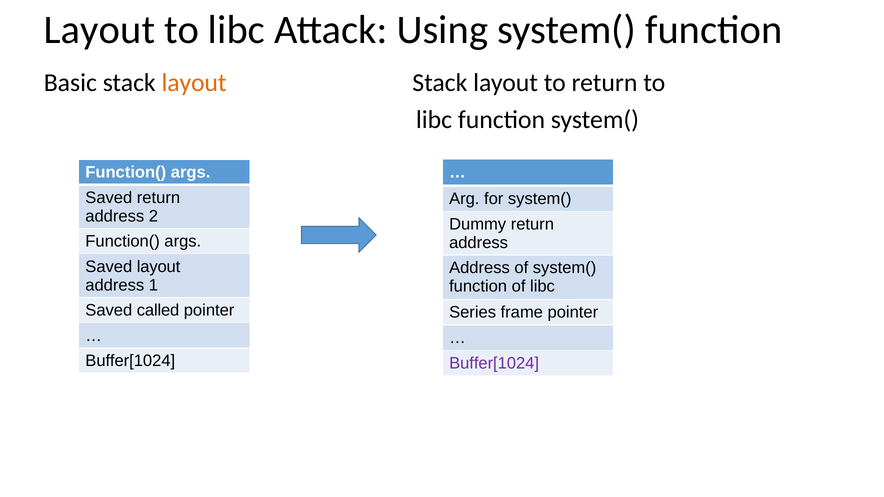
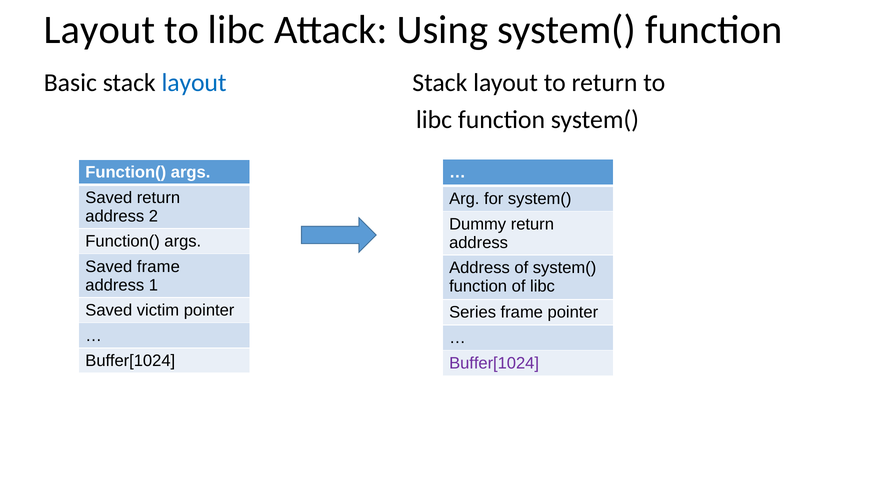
layout at (194, 83) colour: orange -> blue
Saved layout: layout -> frame
called: called -> victim
